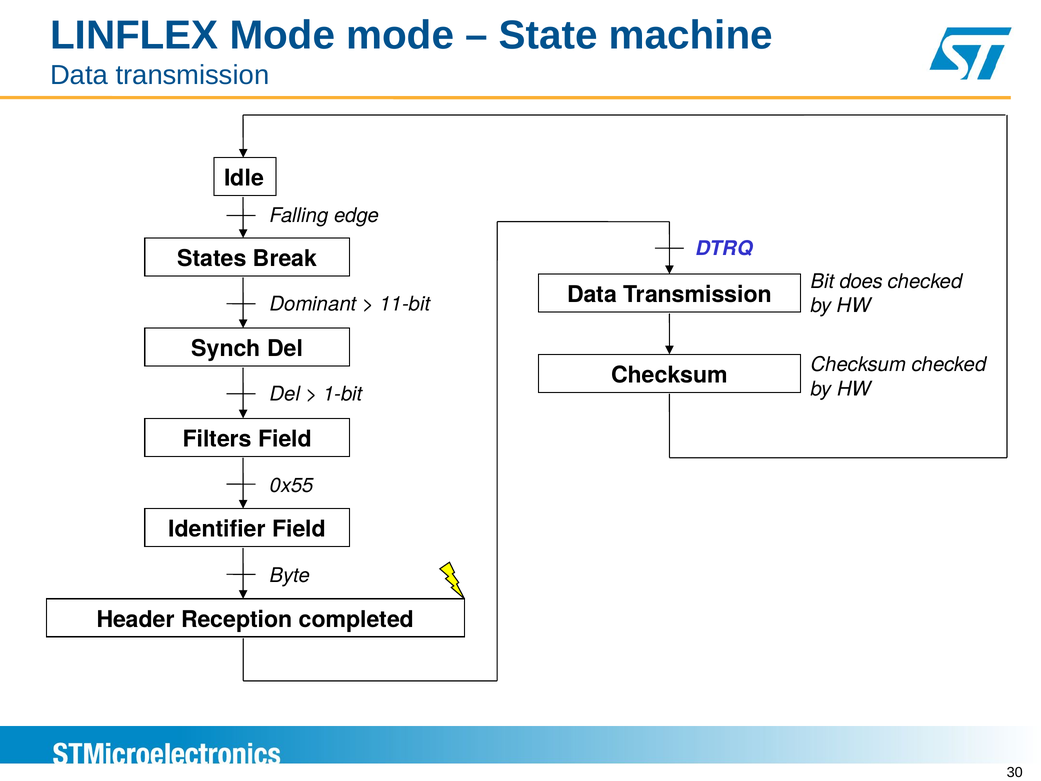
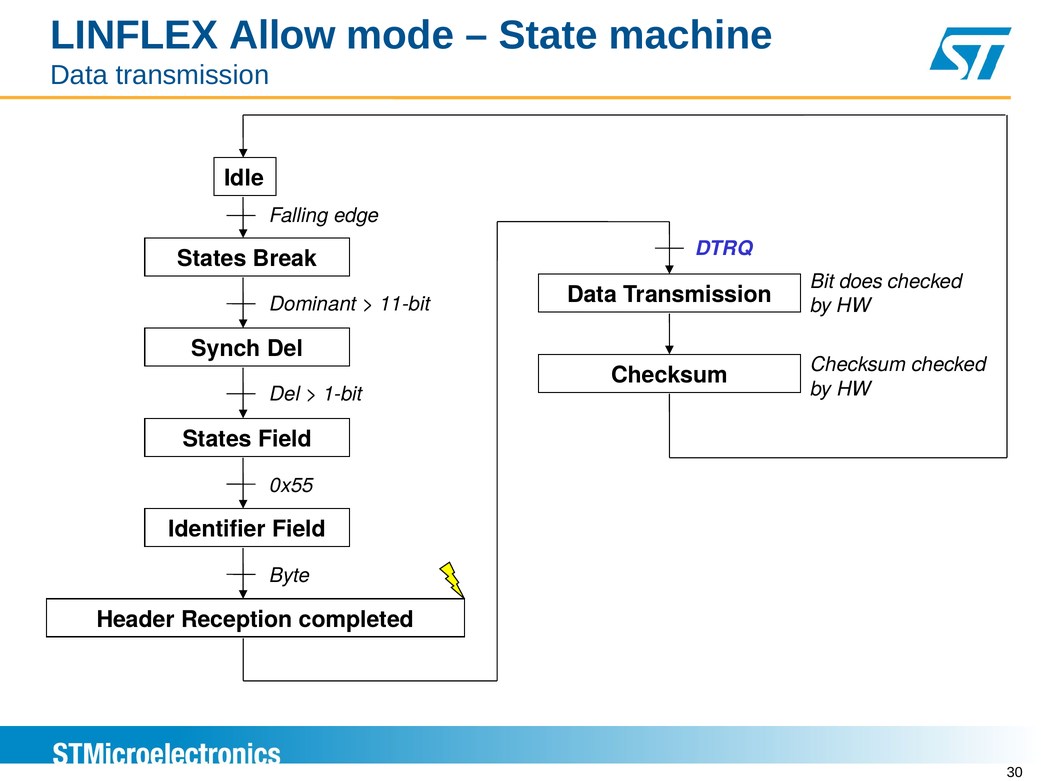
LINFLEX Mode: Mode -> Allow
Filters at (217, 439): Filters -> States
